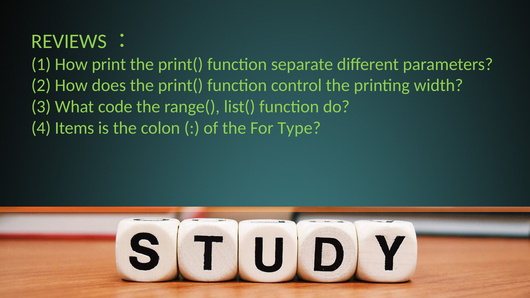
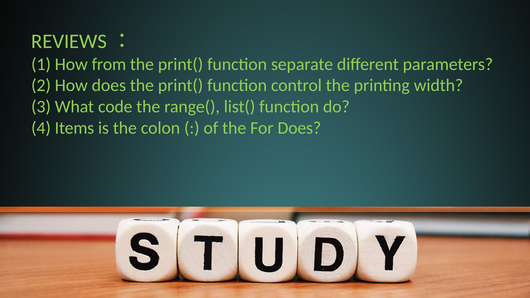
print: print -> from
For Type: Type -> Does
